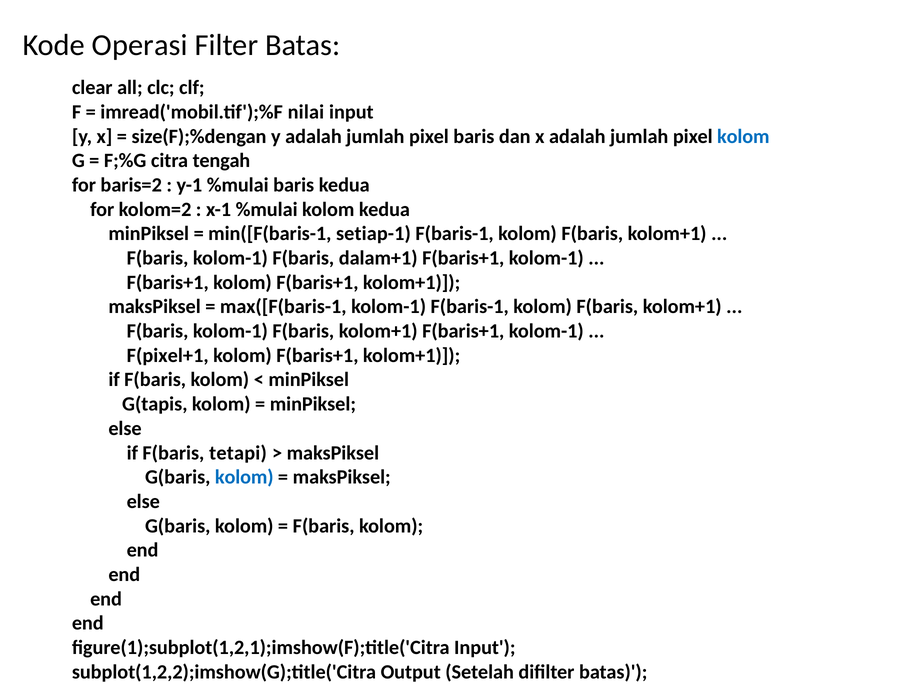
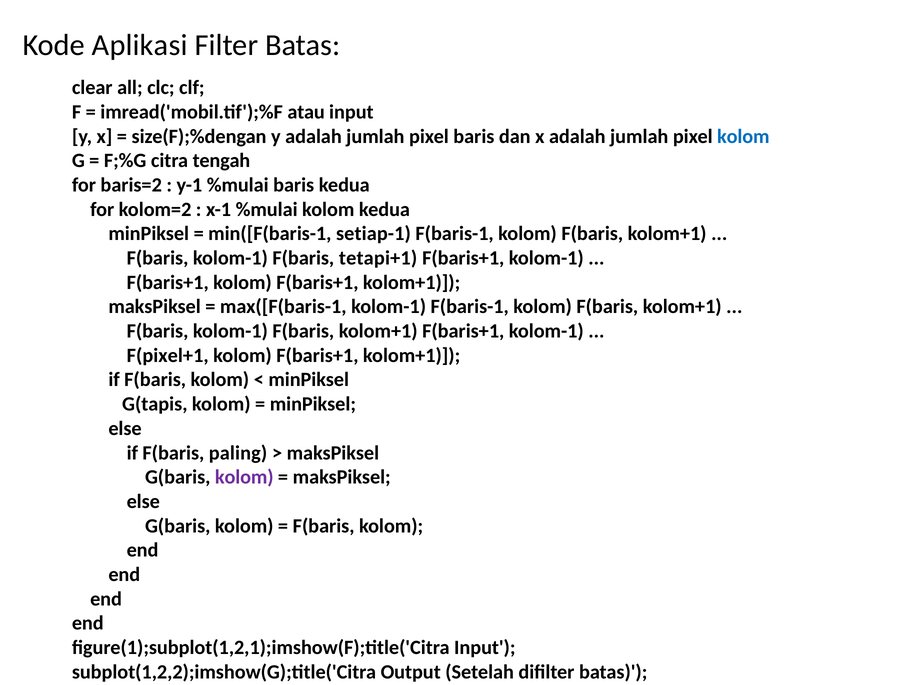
Operasi: Operasi -> Aplikasi
nilai: nilai -> atau
dalam+1: dalam+1 -> tetapi+1
tetapi: tetapi -> paling
kolom at (244, 477) colour: blue -> purple
